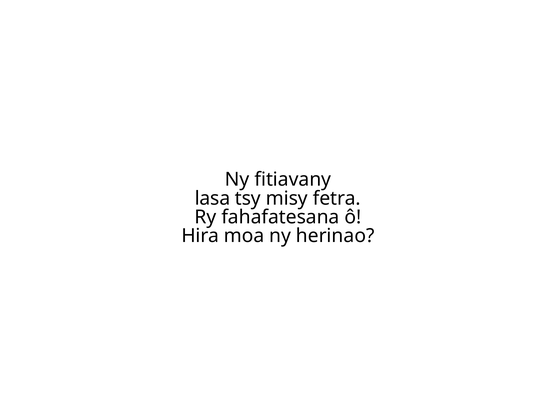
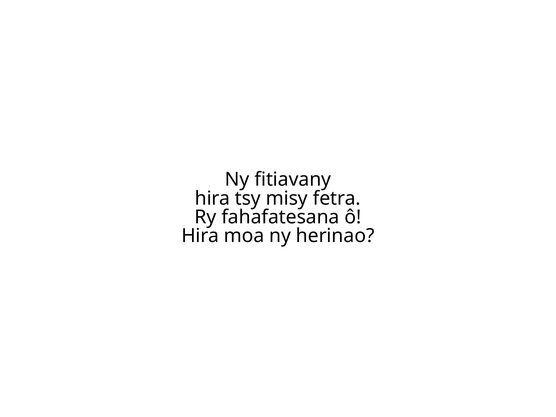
lasa at (213, 198): lasa -> hira
